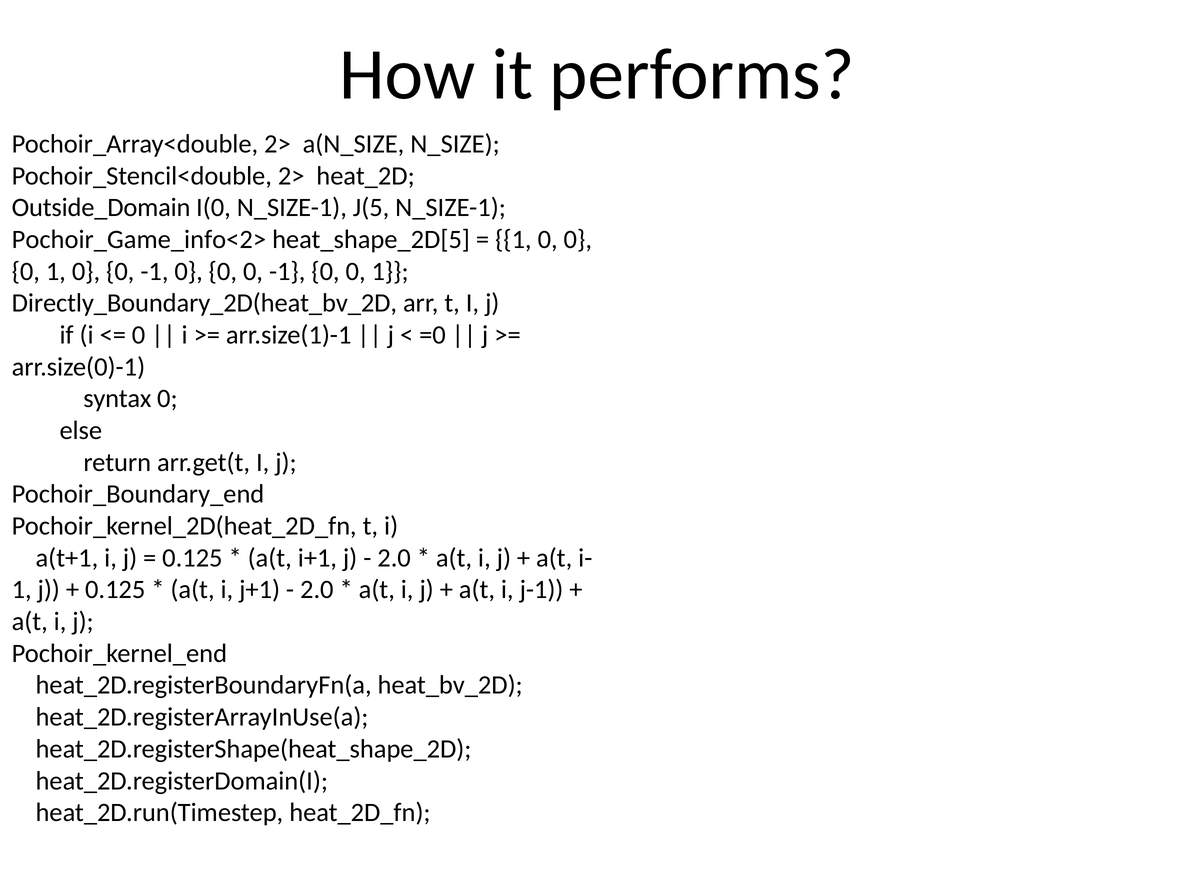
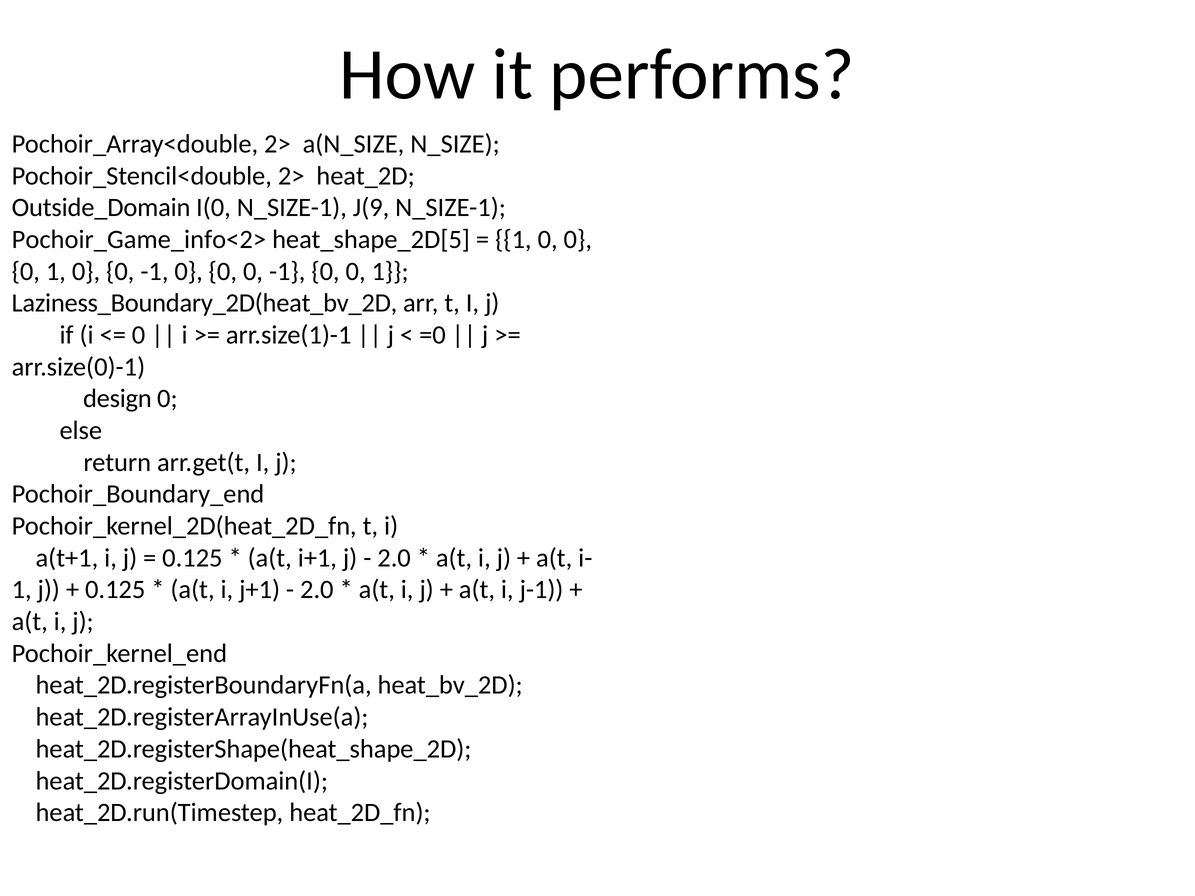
J(5: J(5 -> J(9
Directly_Boundary_2D(heat_bv_2D: Directly_Boundary_2D(heat_bv_2D -> Laziness_Boundary_2D(heat_bv_2D
syntax: syntax -> design
